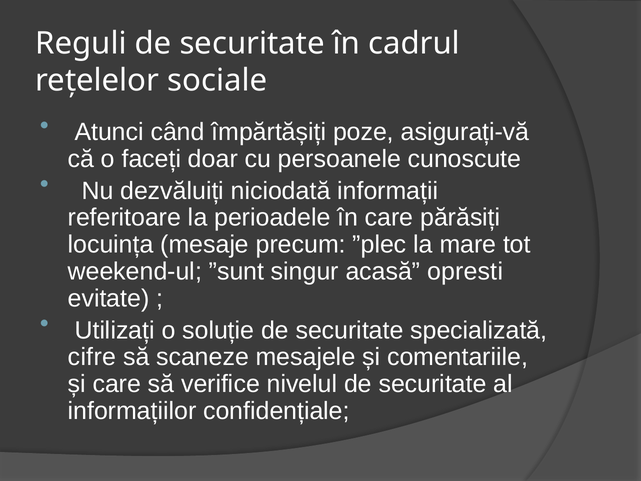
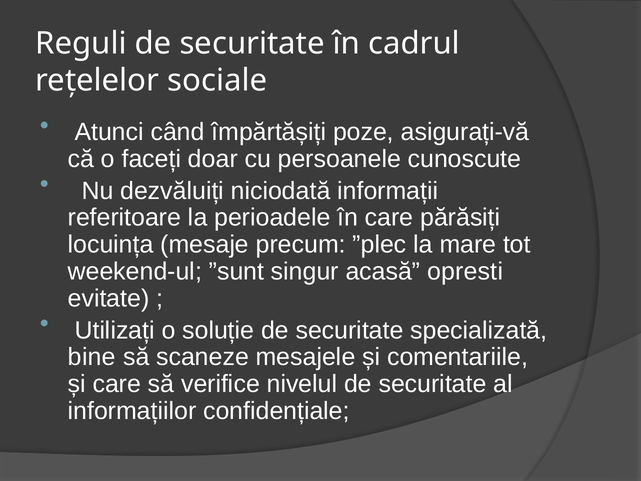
cifre: cifre -> bine
